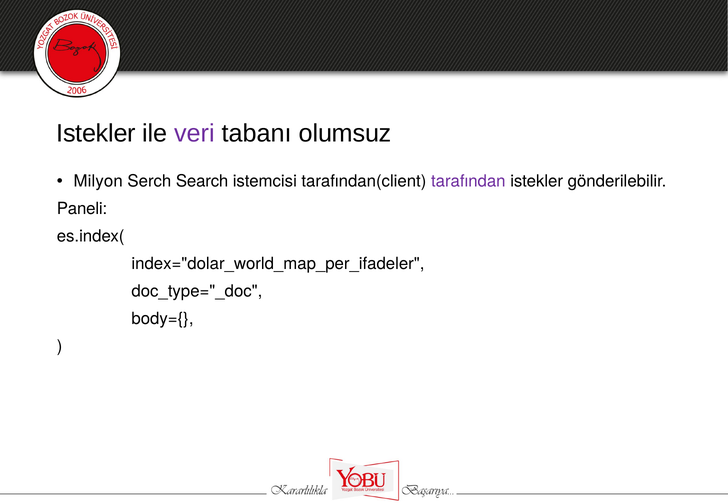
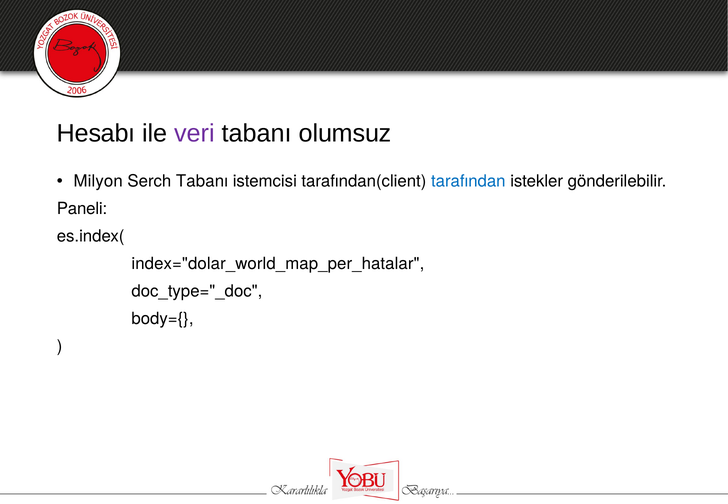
Istekler at (96, 134): Istekler -> Hesabı
Serch Search: Search -> Tabanı
tarafından colour: purple -> blue
index="dolar_world_map_per_ifadeler: index="dolar_world_map_per_ifadeler -> index="dolar_world_map_per_hatalar
